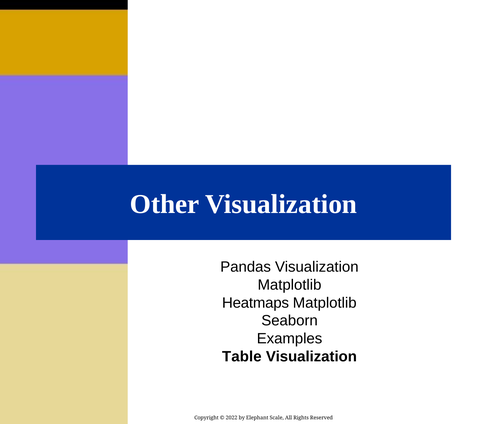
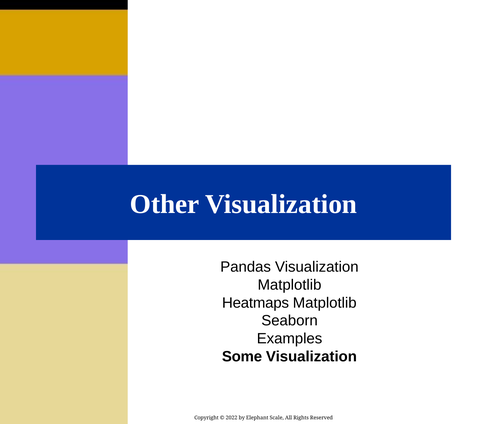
Table: Table -> Some
